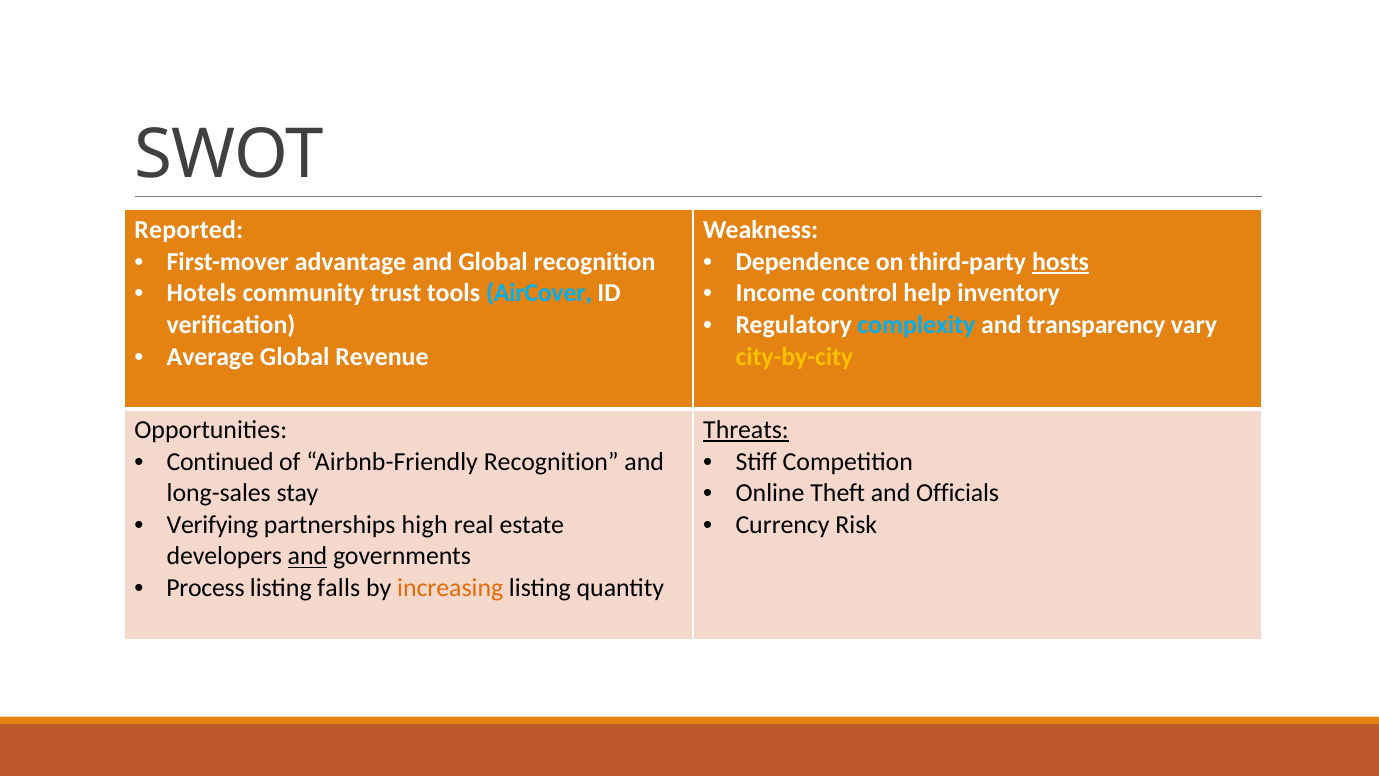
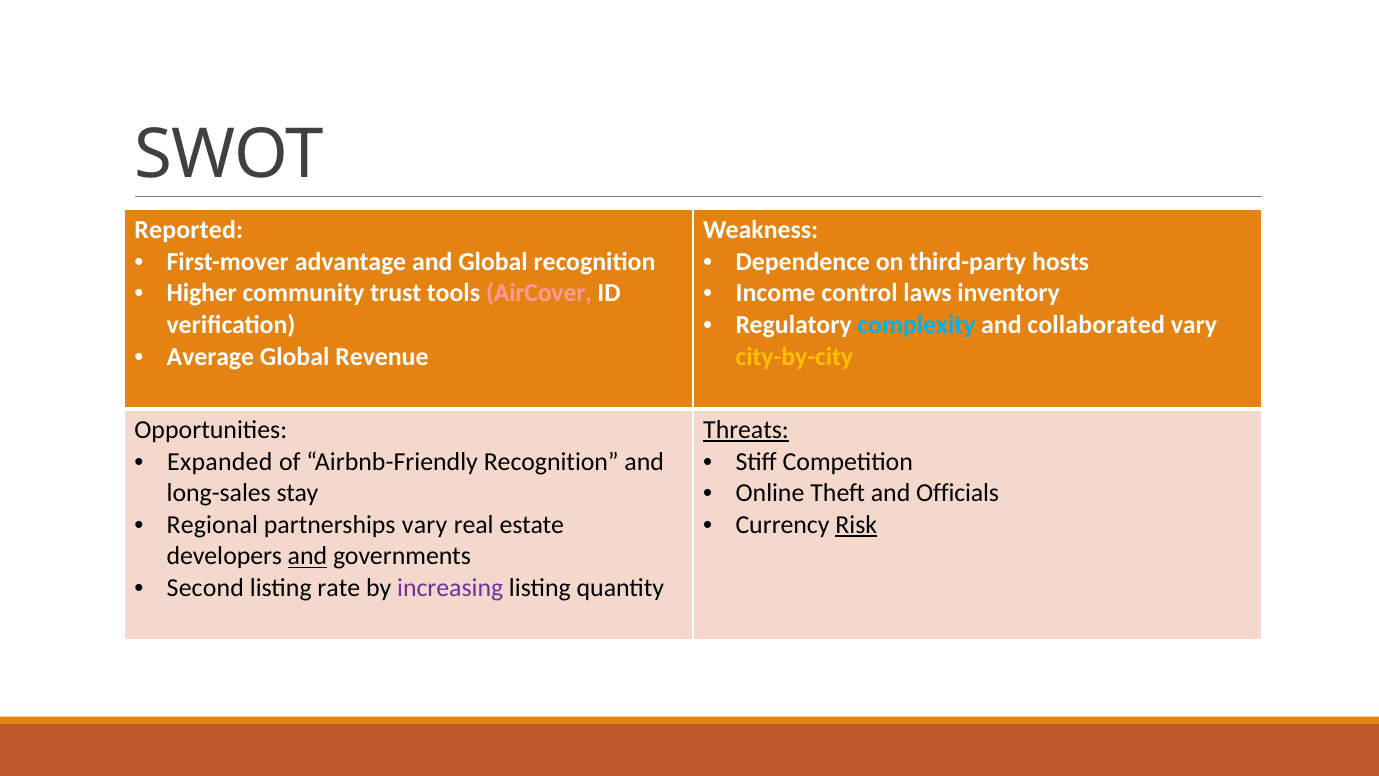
hosts underline: present -> none
Hotels: Hotels -> Higher
AirCover colour: light blue -> pink
help: help -> laws
transparency: transparency -> collaborated
Continued: Continued -> Expanded
Verifying: Verifying -> Regional
partnerships high: high -> vary
Risk underline: none -> present
Process: Process -> Second
falls: falls -> rate
increasing colour: orange -> purple
